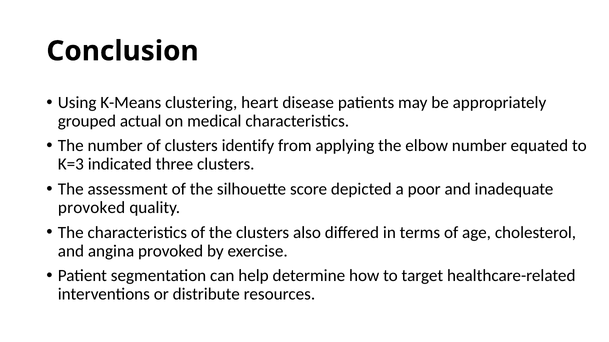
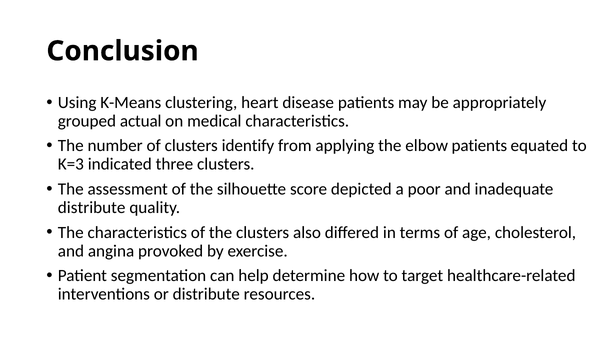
elbow number: number -> patients
provoked at (92, 208): provoked -> distribute
